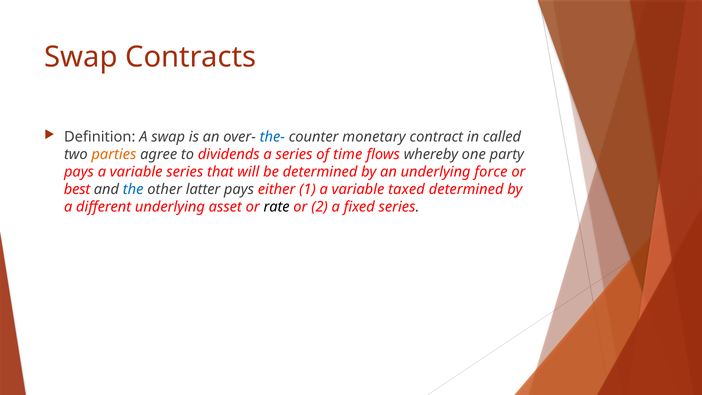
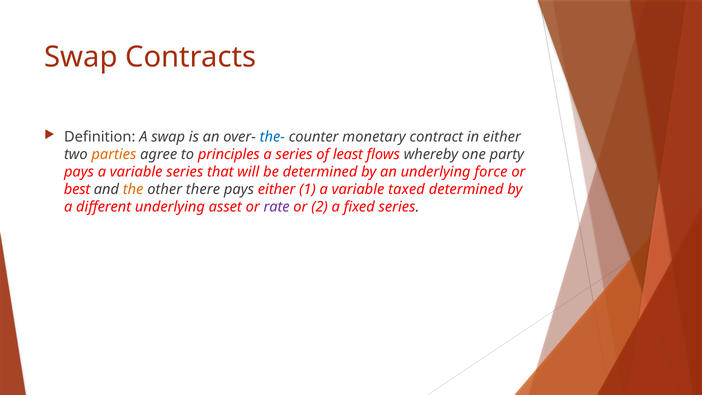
in called: called -> either
dividends: dividends -> principles
time: time -> least
the colour: blue -> orange
latter: latter -> there
rate colour: black -> purple
